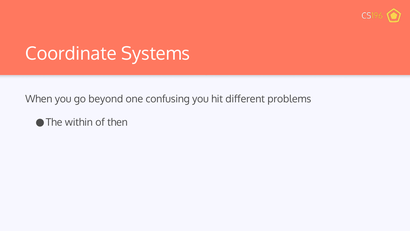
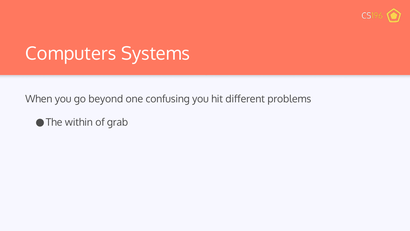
Coordinate: Coordinate -> Computers
then: then -> grab
